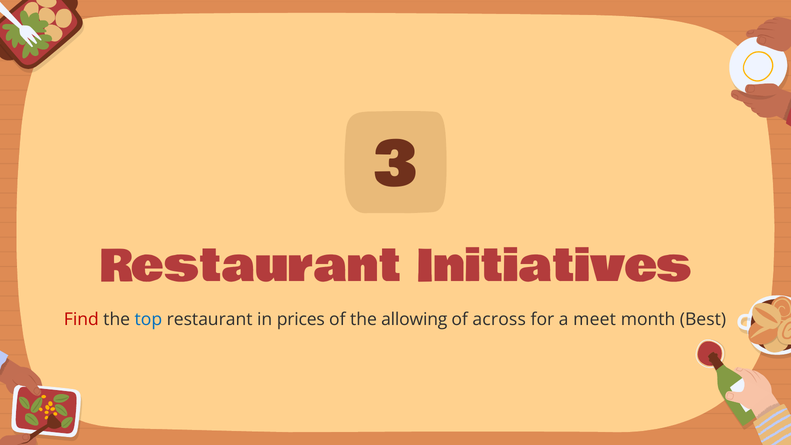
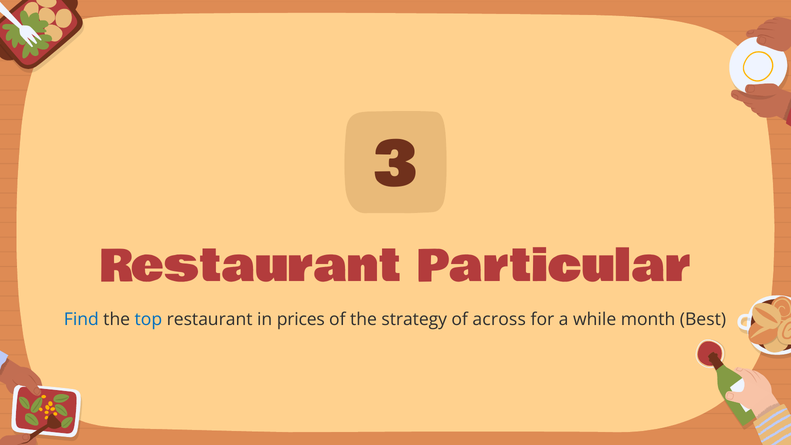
Initiatives: Initiatives -> Particular
Find colour: red -> blue
allowing: allowing -> strategy
meet: meet -> while
